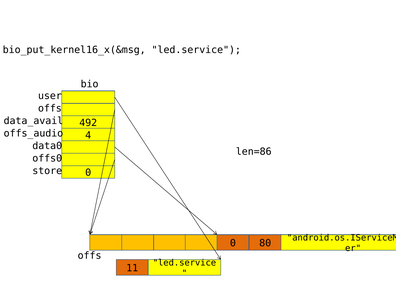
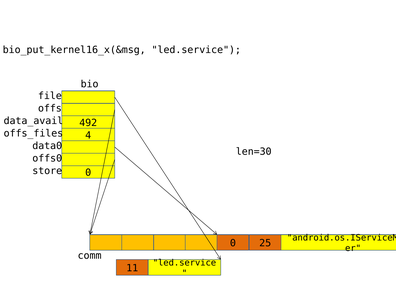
user: user -> file
offs_audio: offs_audio -> offs_files
len=86: len=86 -> len=30
80: 80 -> 25
offs at (90, 256): offs -> comm
